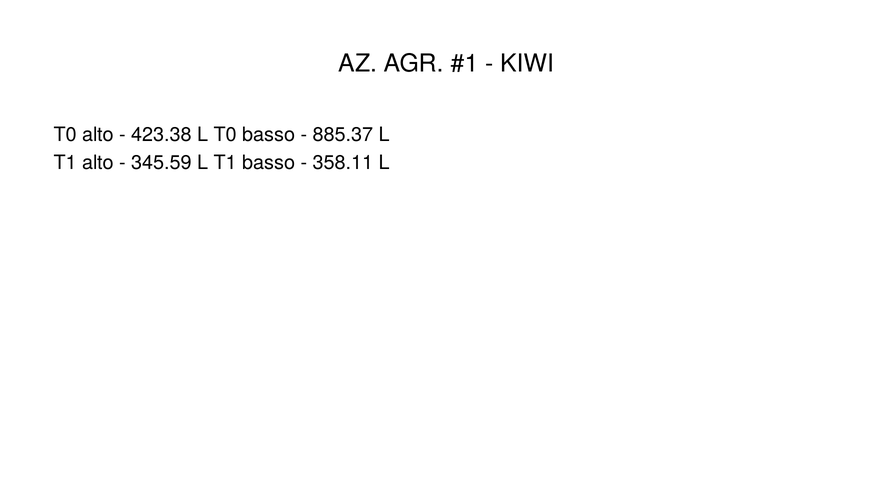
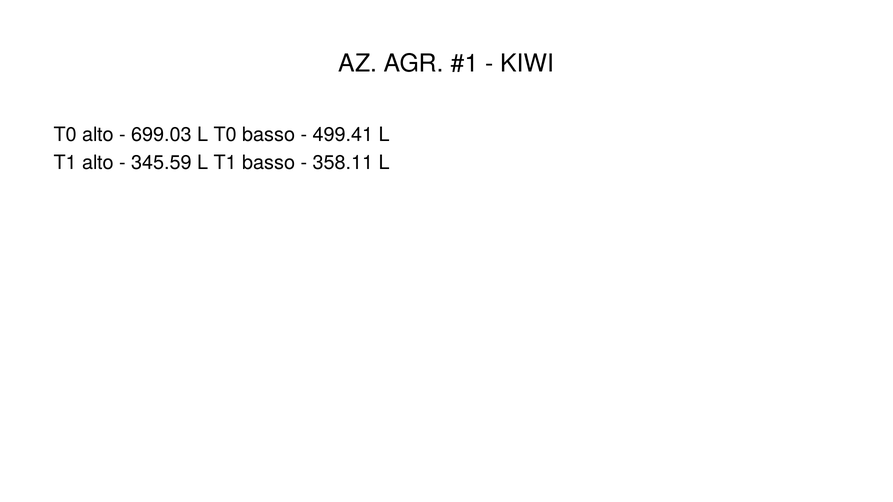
423.38: 423.38 -> 699.03
885.37: 885.37 -> 499.41
